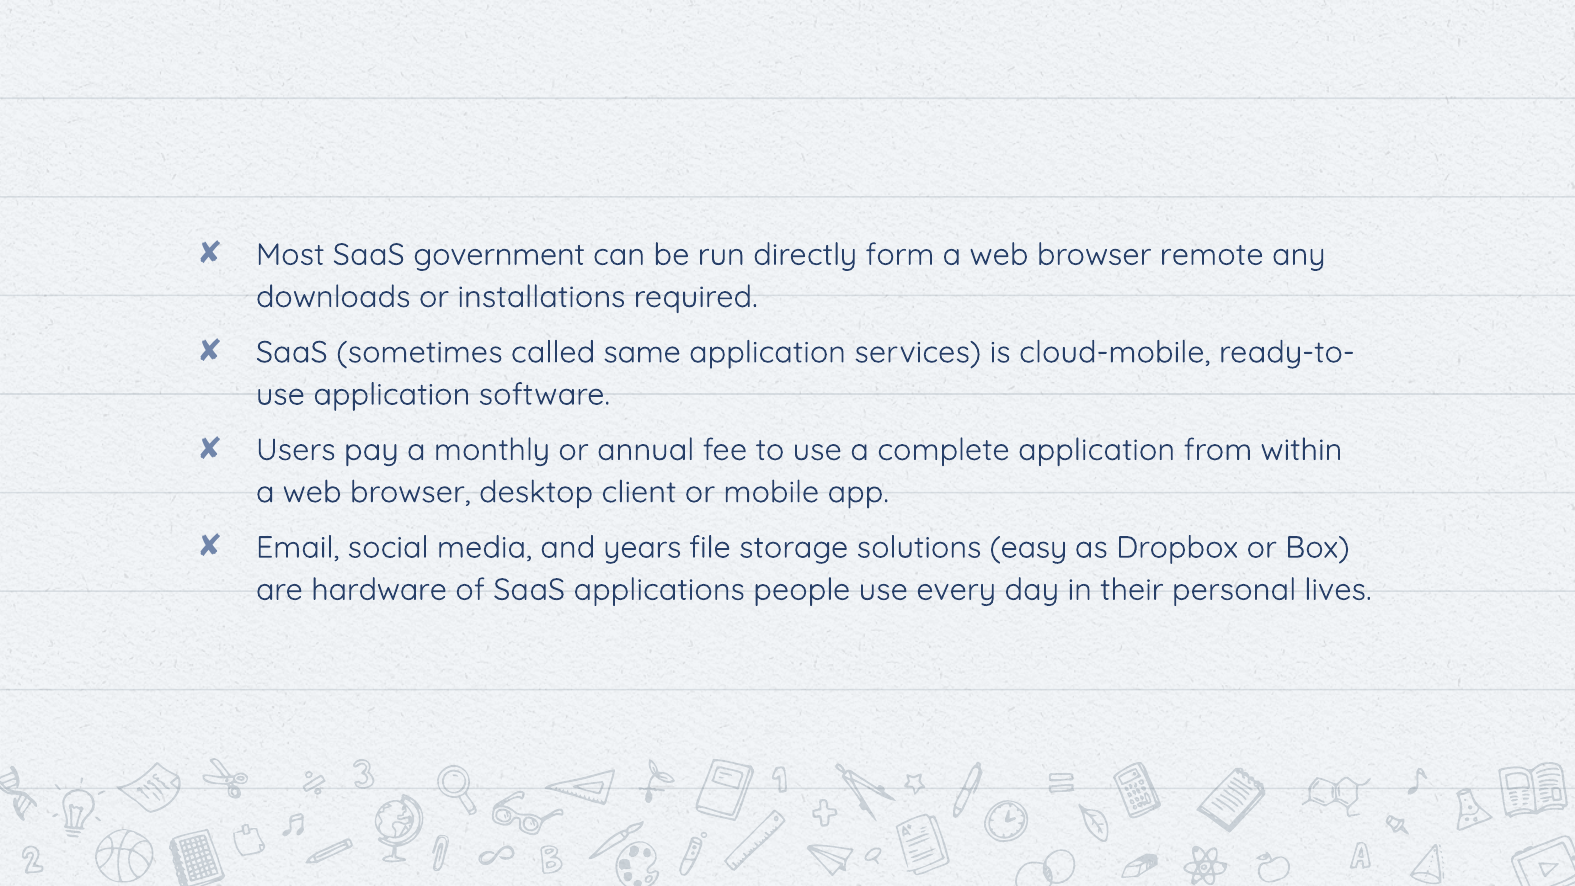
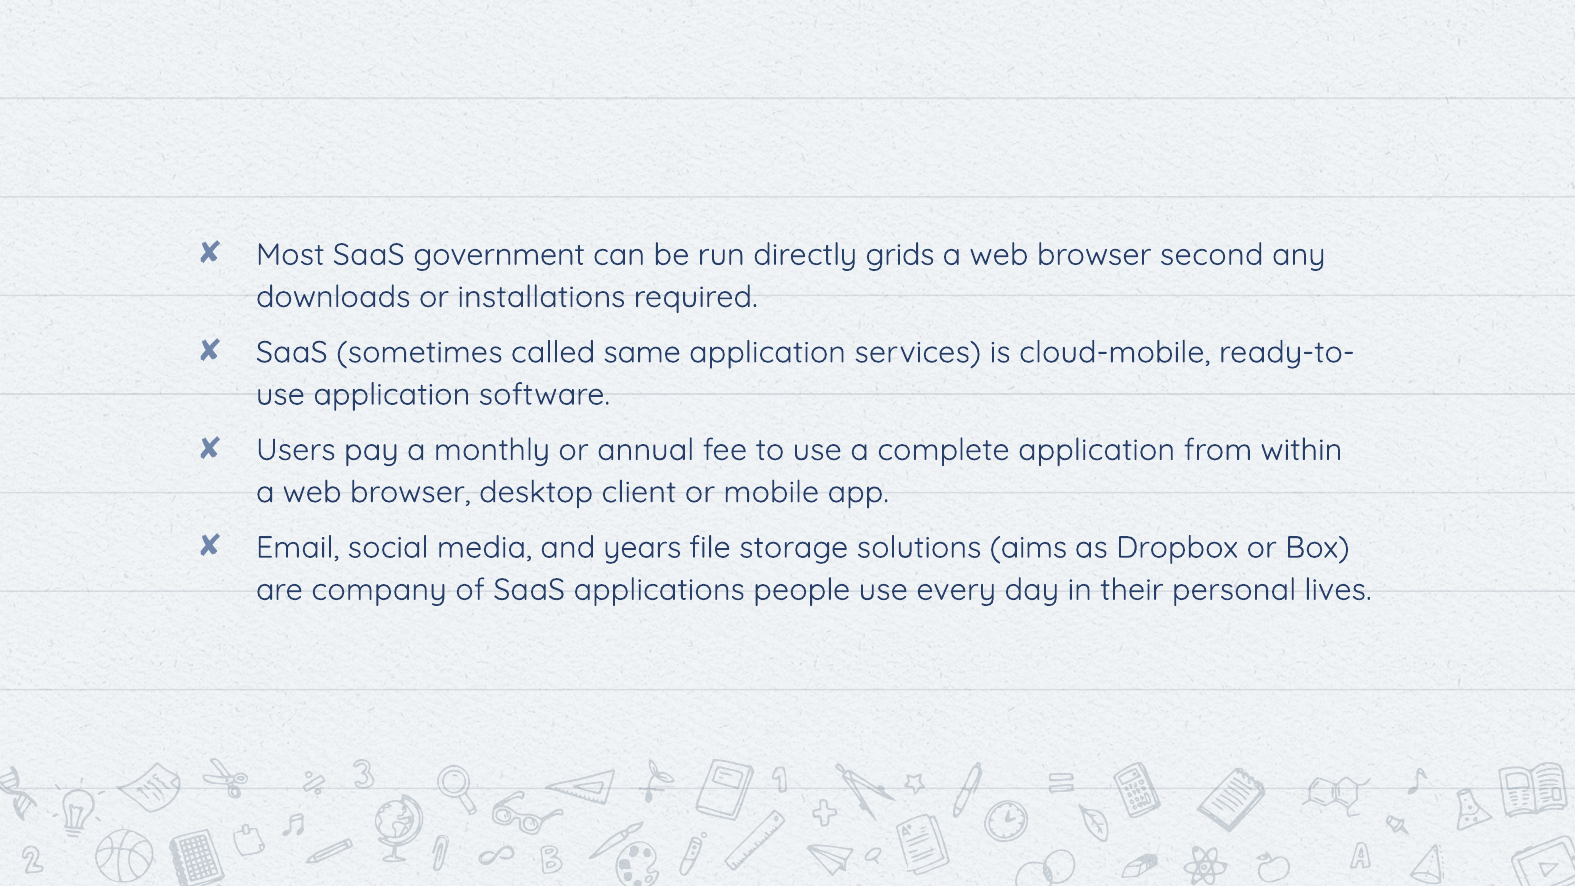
form: form -> grids
remote: remote -> second
easy: easy -> aims
hardware: hardware -> company
